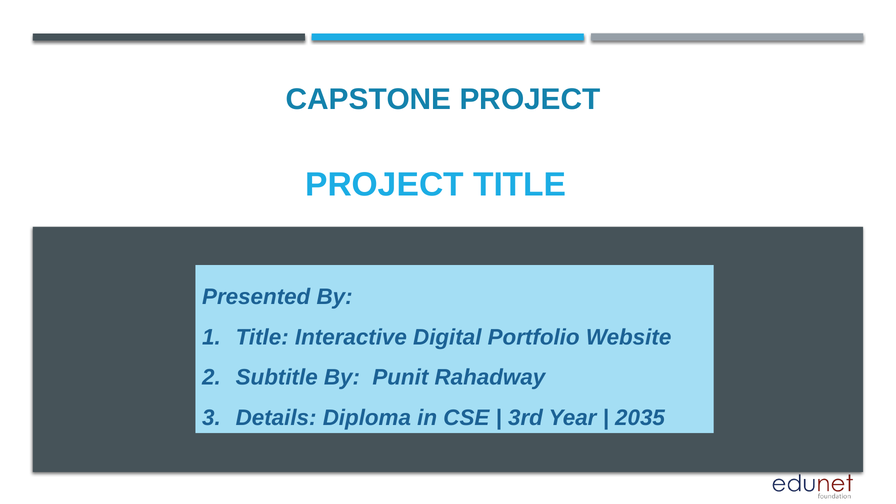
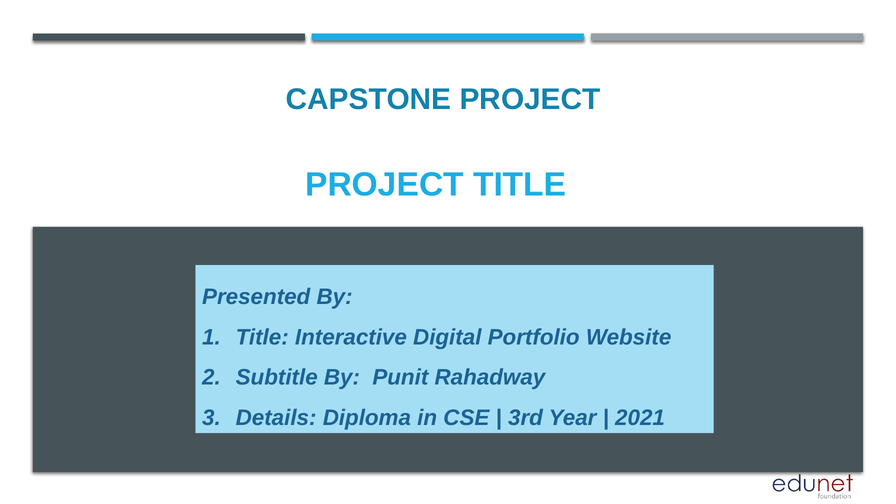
2035: 2035 -> 2021
